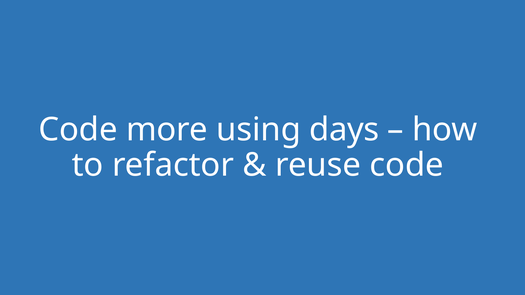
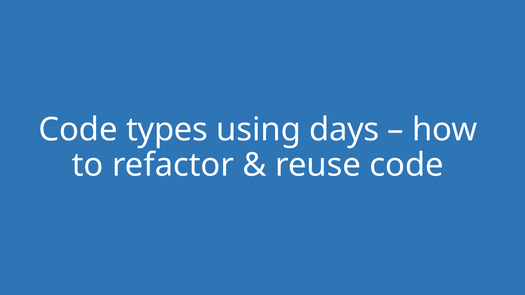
more: more -> types
